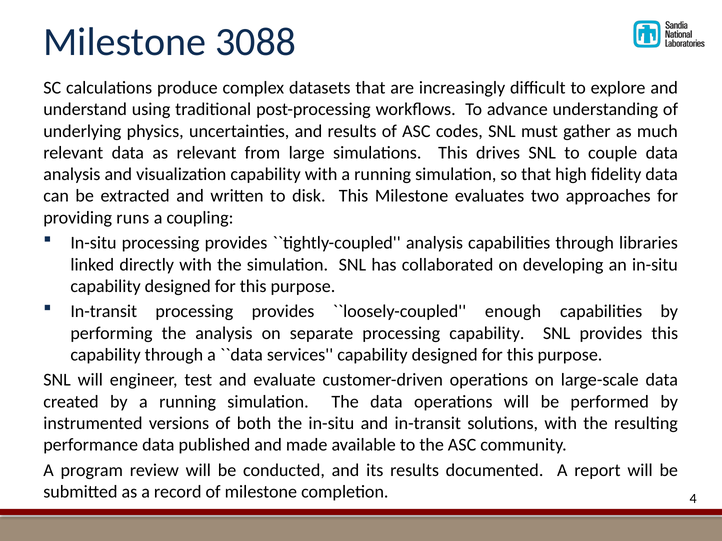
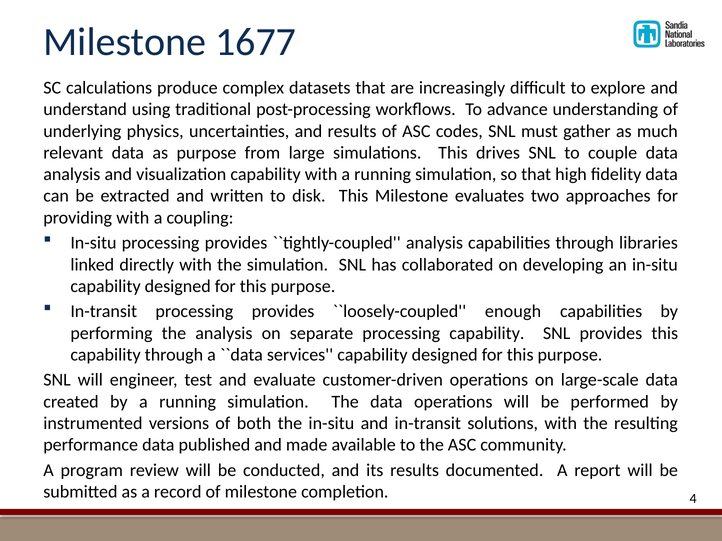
3088: 3088 -> 1677
as relevant: relevant -> purpose
providing runs: runs -> with
